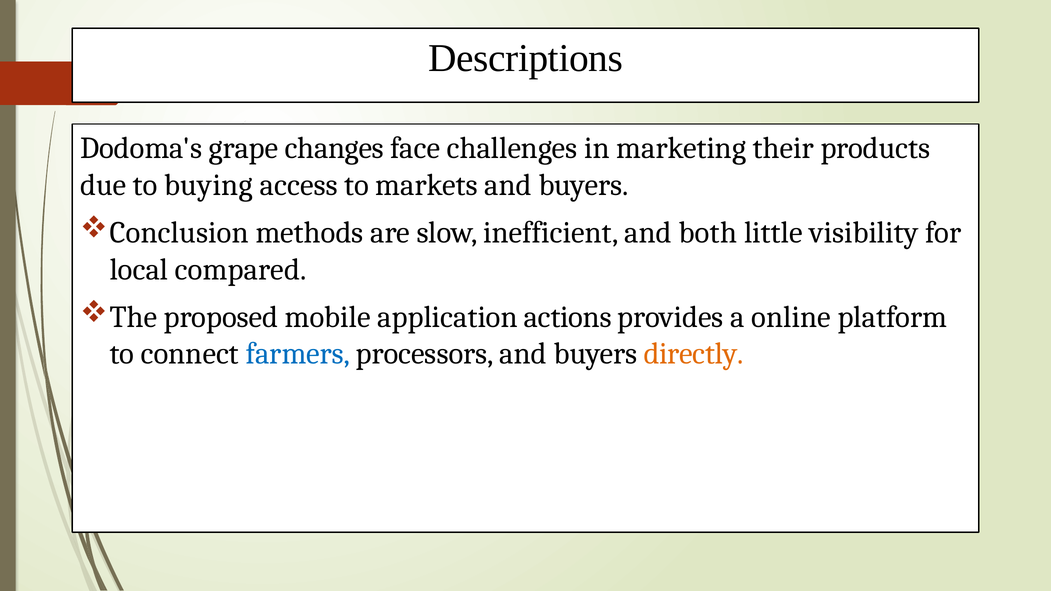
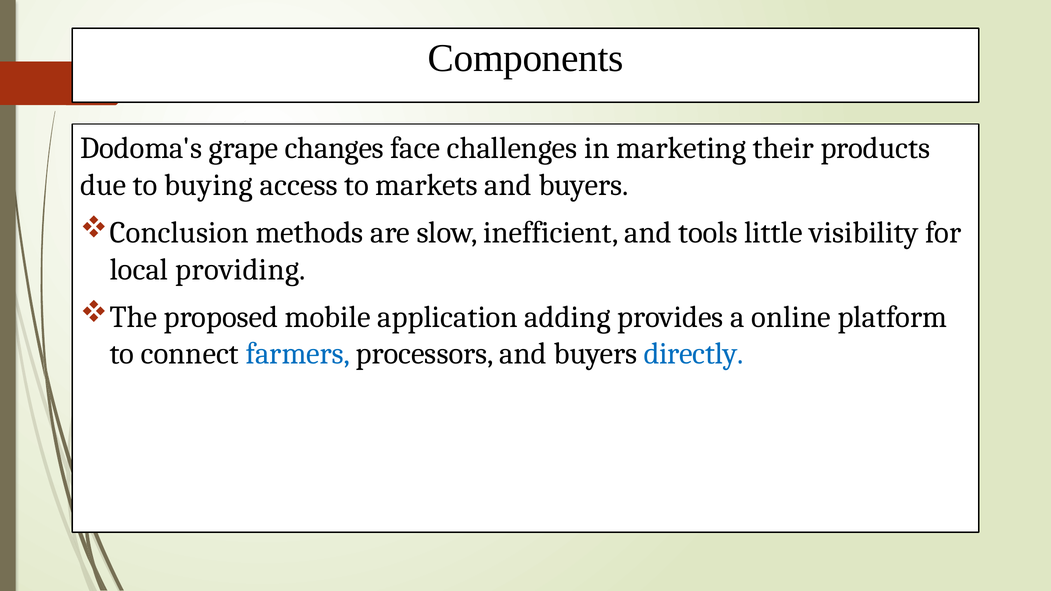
Descriptions: Descriptions -> Components
both: both -> tools
compared: compared -> providing
actions: actions -> adding
directly colour: orange -> blue
